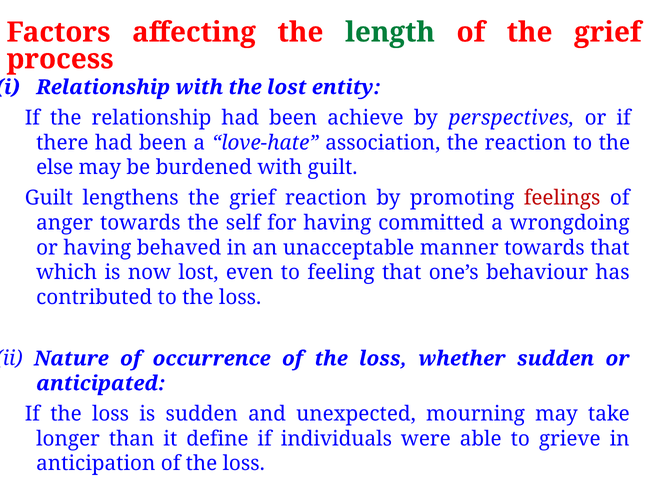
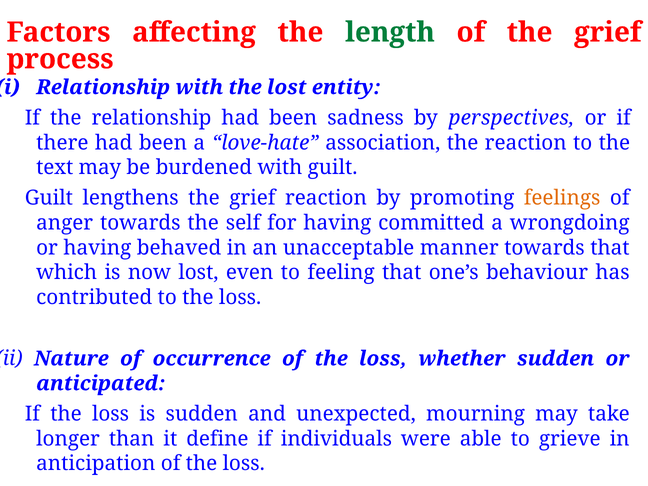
achieve: achieve -> sadness
else: else -> text
feelings colour: red -> orange
